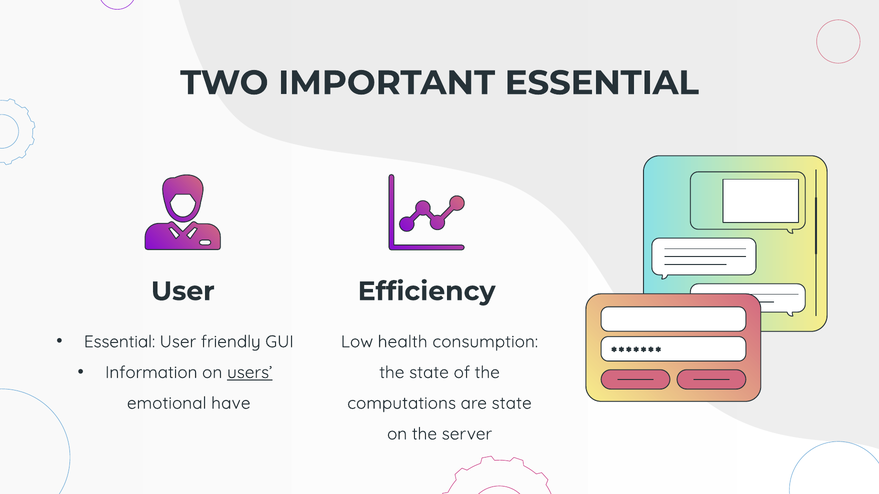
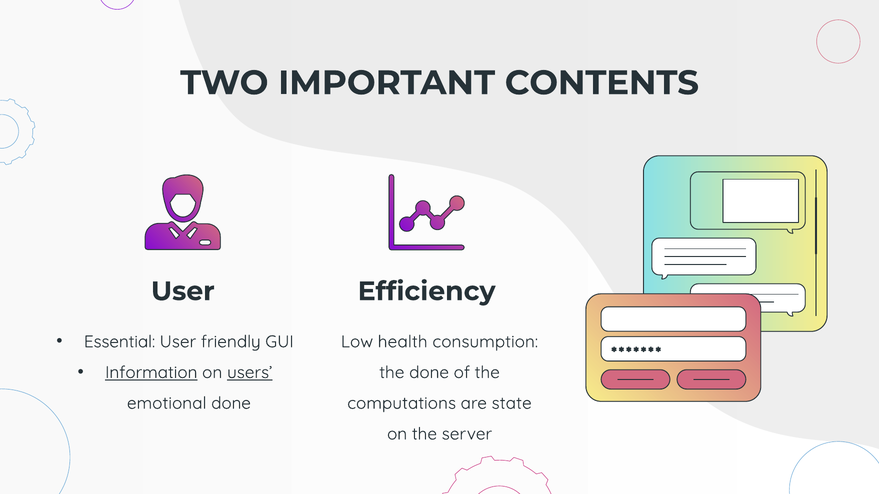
IMPORTANT ESSENTIAL: ESSENTIAL -> CONTENTS
Information underline: none -> present
the state: state -> done
emotional have: have -> done
